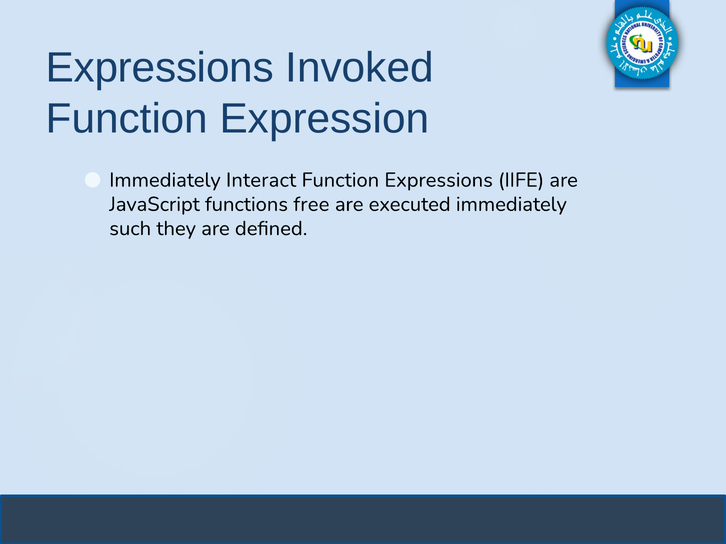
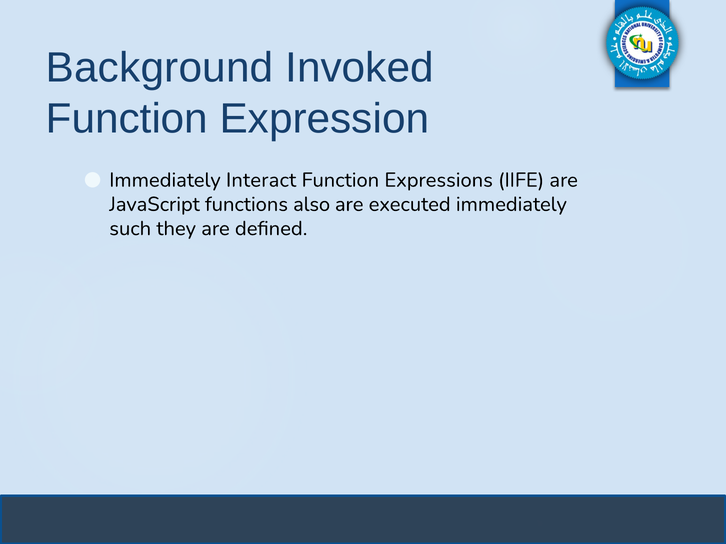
Expressions at (160, 68): Expressions -> Background
free: free -> also
